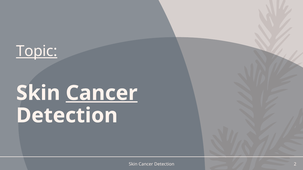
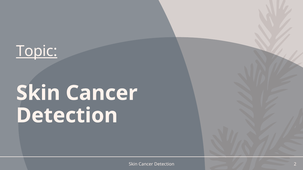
Cancer at (102, 93) underline: present -> none
